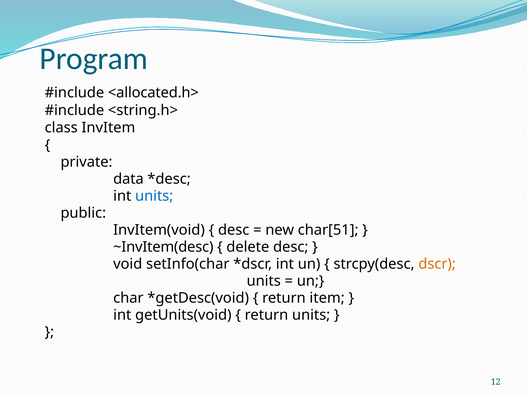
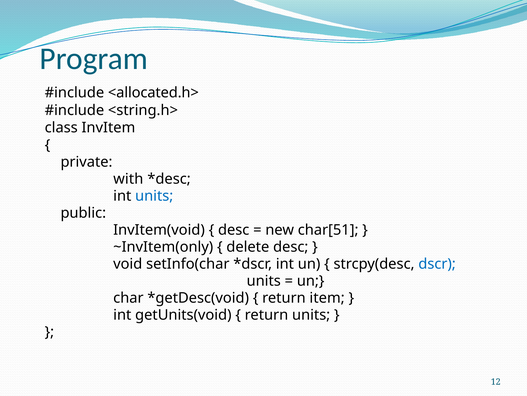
data: data -> with
~InvItem(desc: ~InvItem(desc -> ~InvItem(only
dscr colour: orange -> blue
